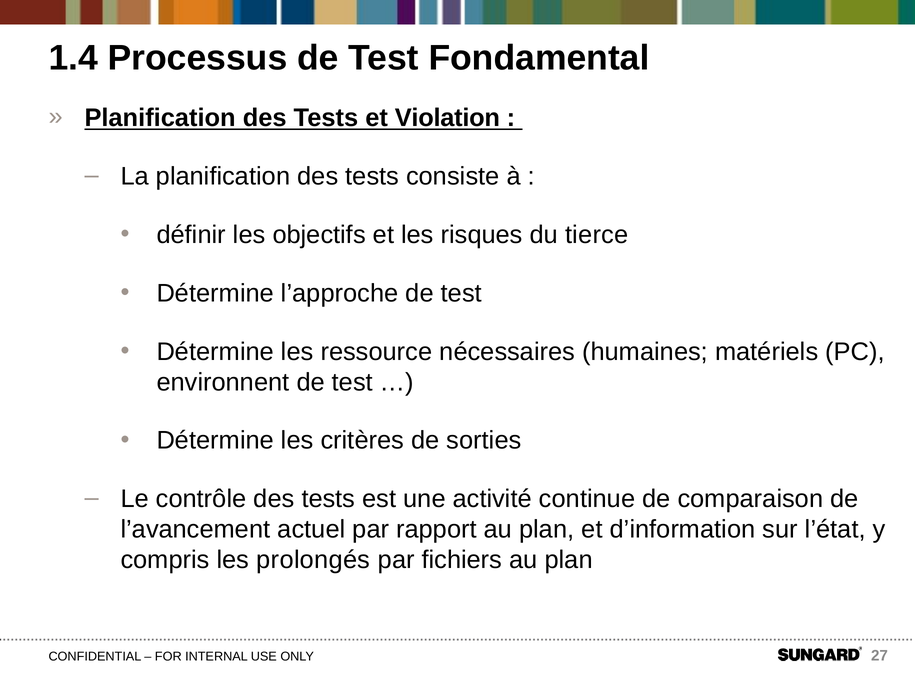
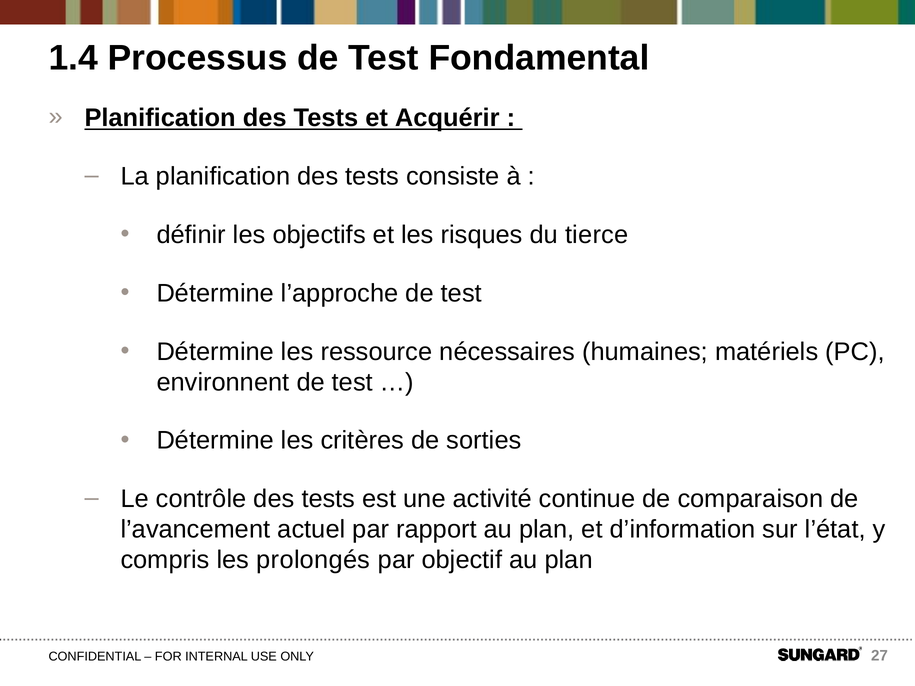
Violation: Violation -> Acquérir
fichiers: fichiers -> objectif
